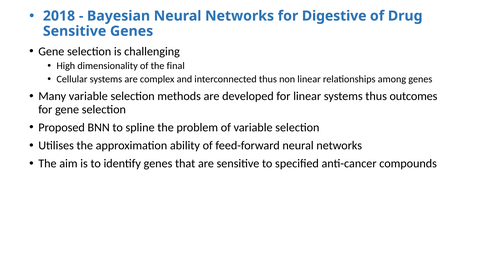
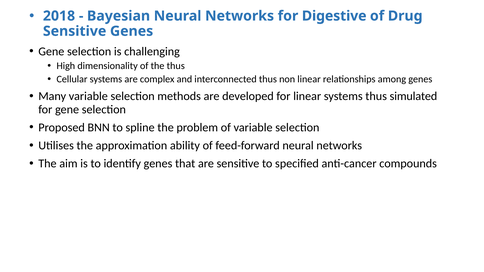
the final: final -> thus
outcomes: outcomes -> simulated
